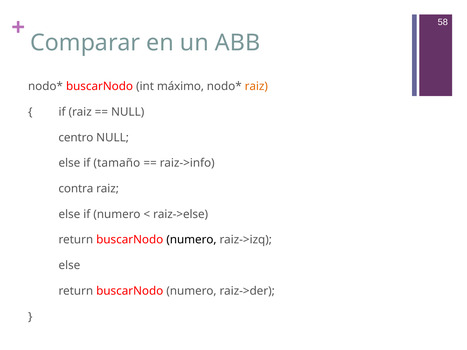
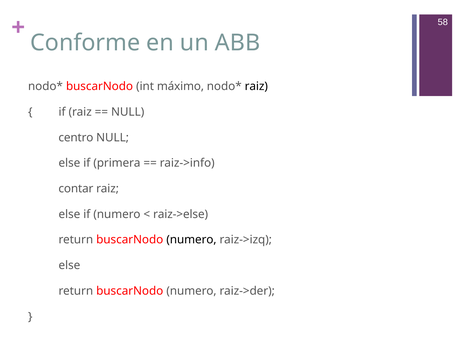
Comparar: Comparar -> Conforme
raiz at (256, 86) colour: orange -> black
tamaño: tamaño -> primera
contra: contra -> contar
